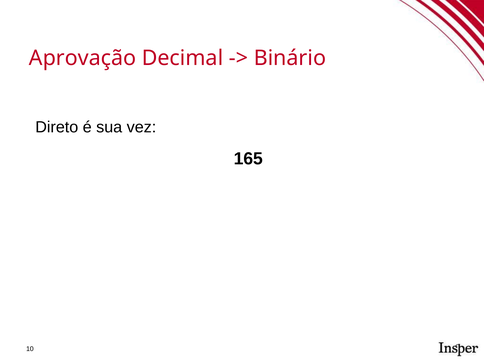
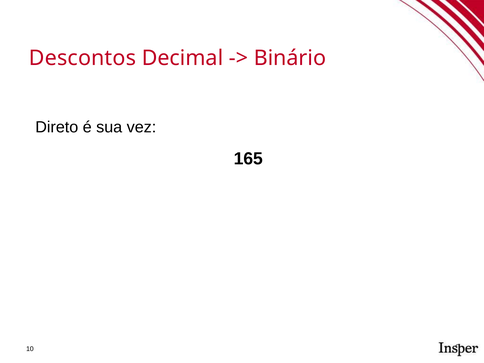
Aprovação: Aprovação -> Descontos
